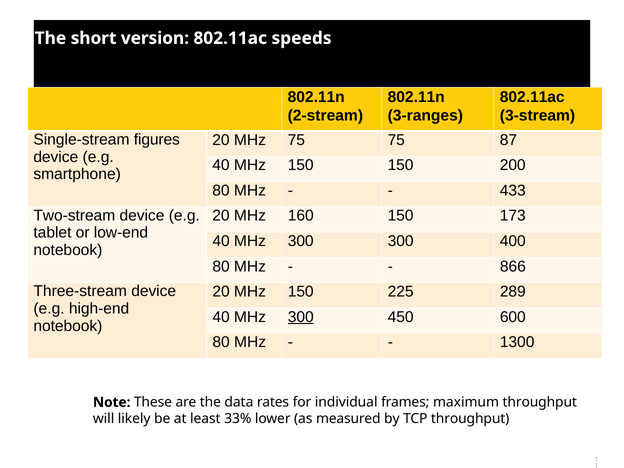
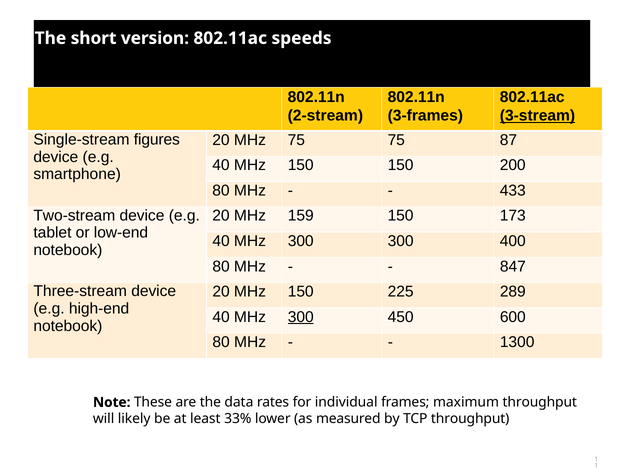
3-ranges: 3-ranges -> 3-frames
3-stream underline: none -> present
160: 160 -> 159
866: 866 -> 847
